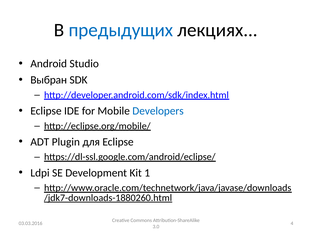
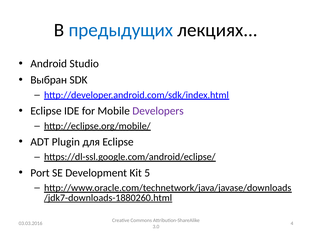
Developers colour: blue -> purple
Ldpi: Ldpi -> Port
1: 1 -> 5
